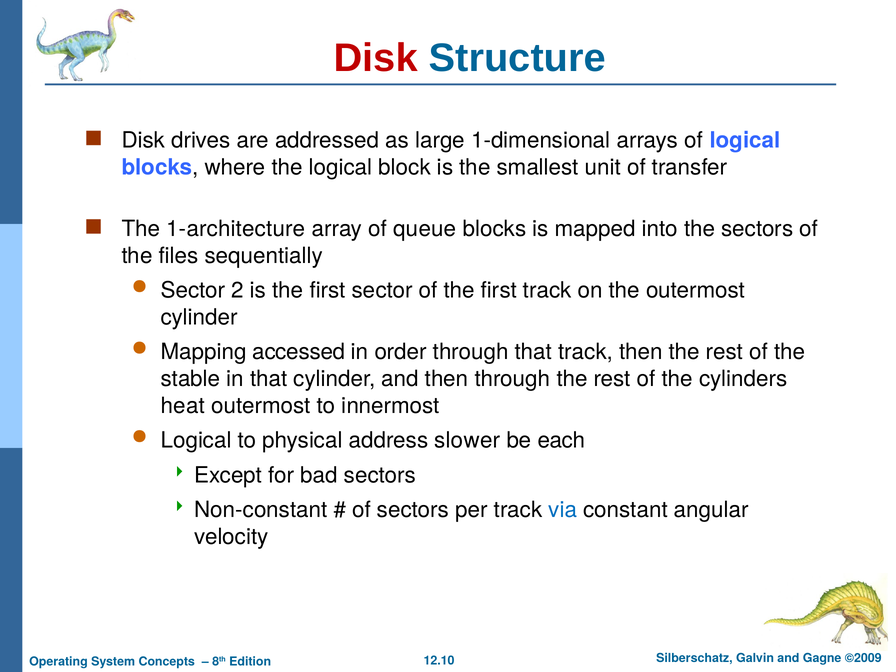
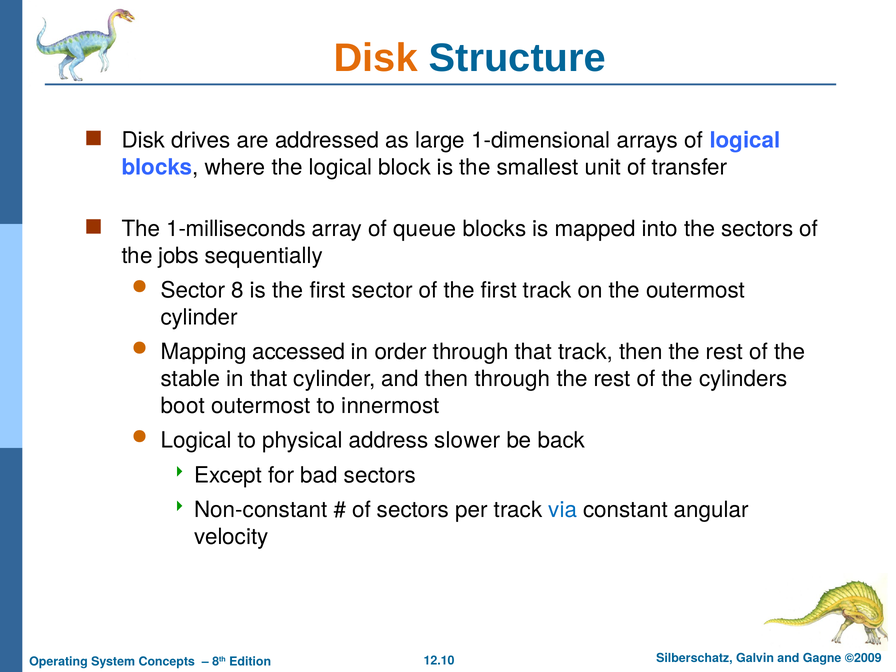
Disk at (376, 58) colour: red -> orange
1-architecture: 1-architecture -> 1-milliseconds
files: files -> jobs
2: 2 -> 8
heat: heat -> boot
each: each -> back
